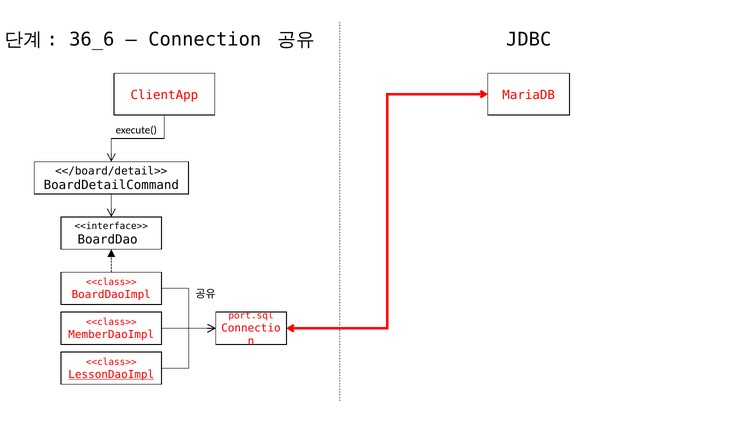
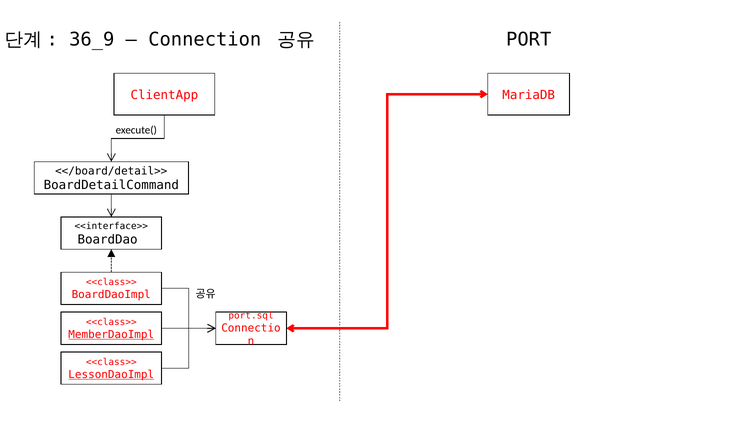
36_6: 36_6 -> 36_9
JDBC: JDBC -> PORT
MemberDaoImpl underline: none -> present
